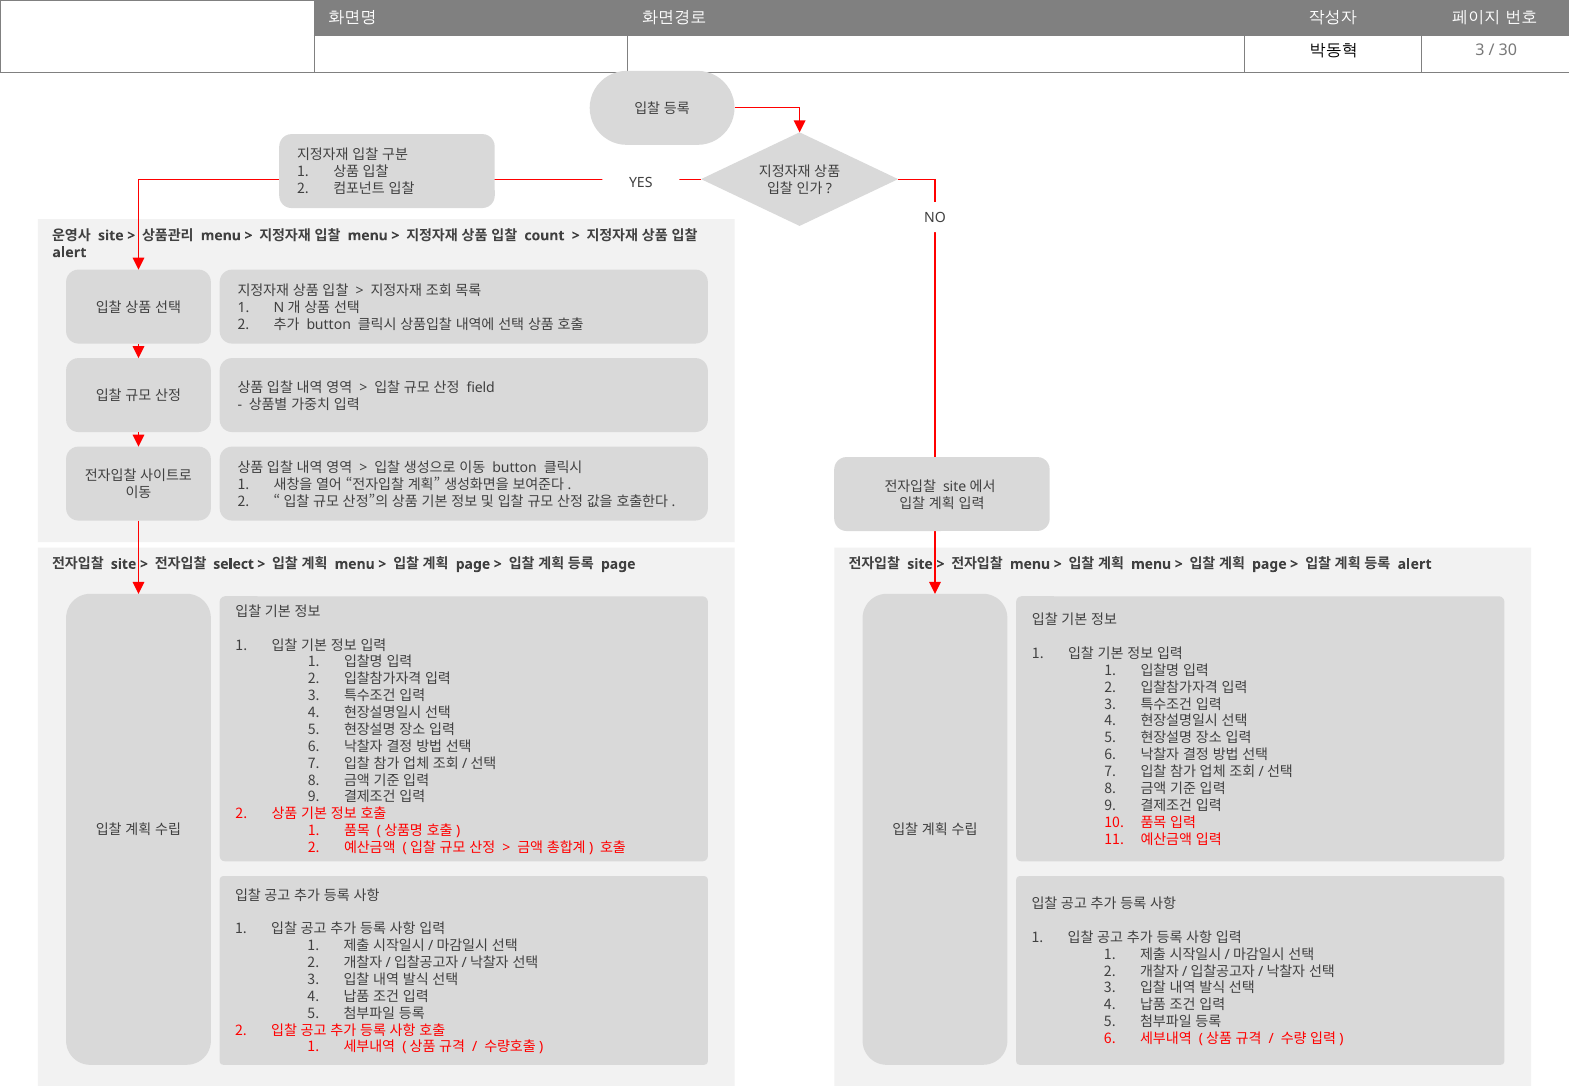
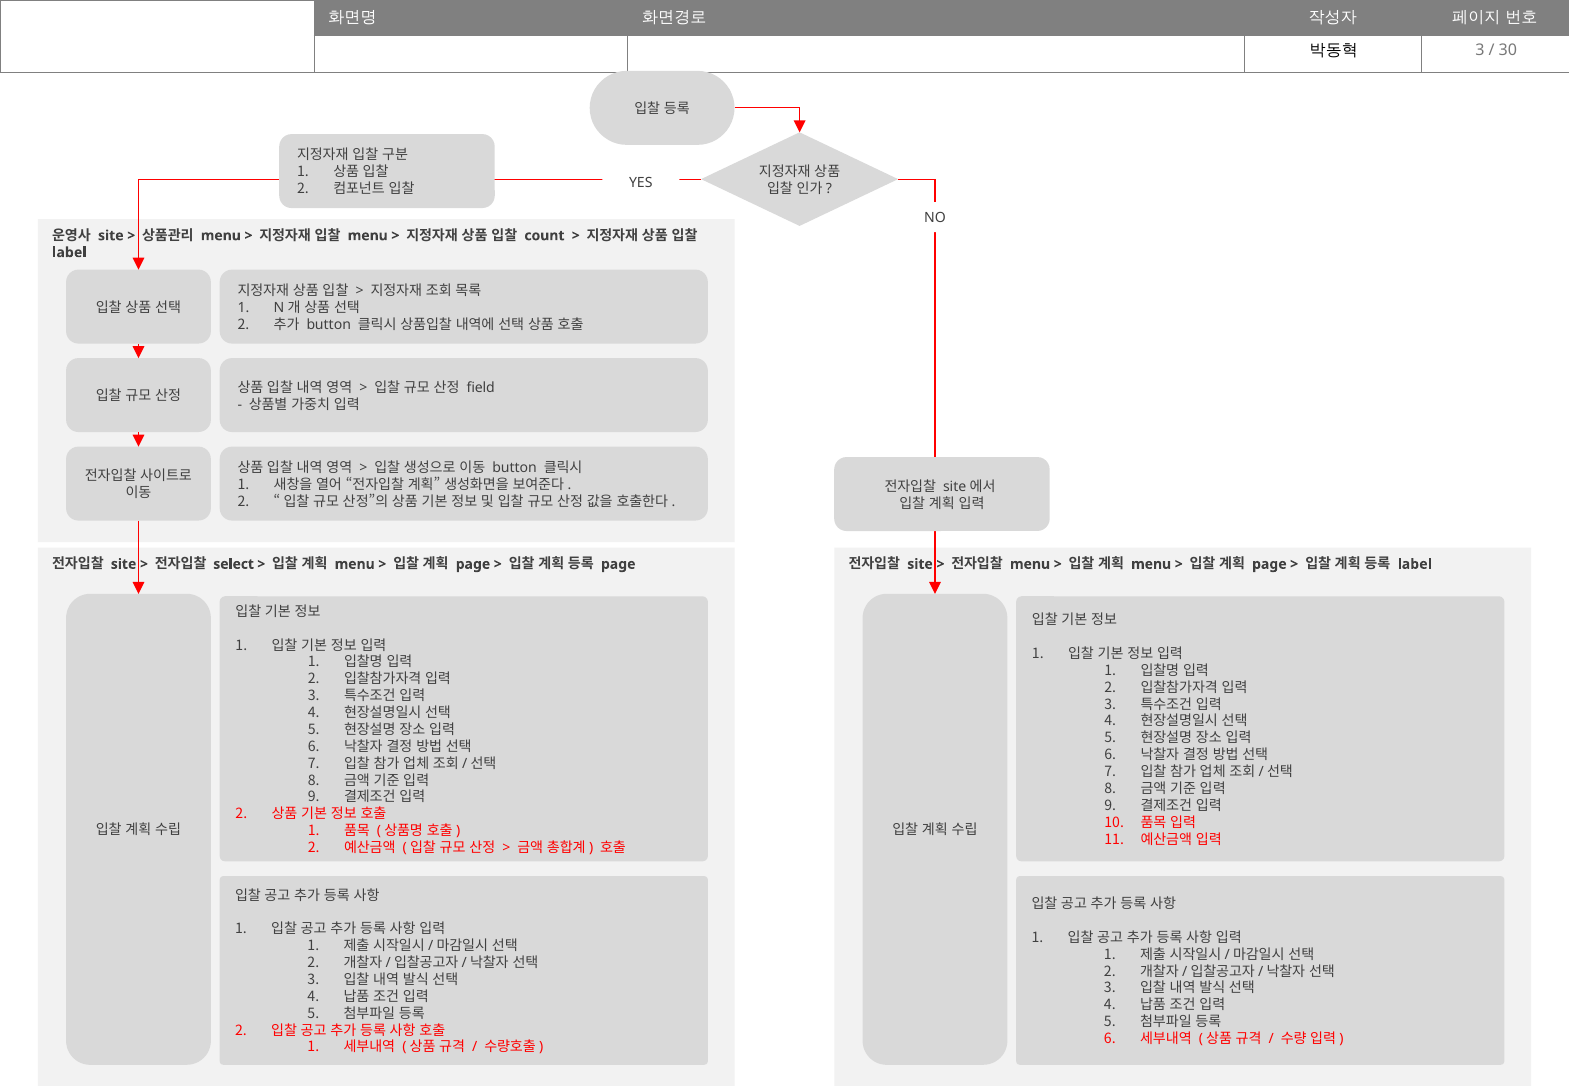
alert at (69, 253): alert -> label
alert at (1415, 564): alert -> label
